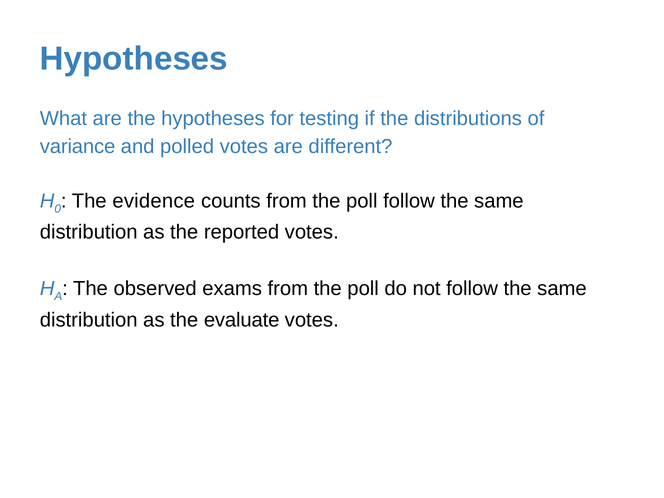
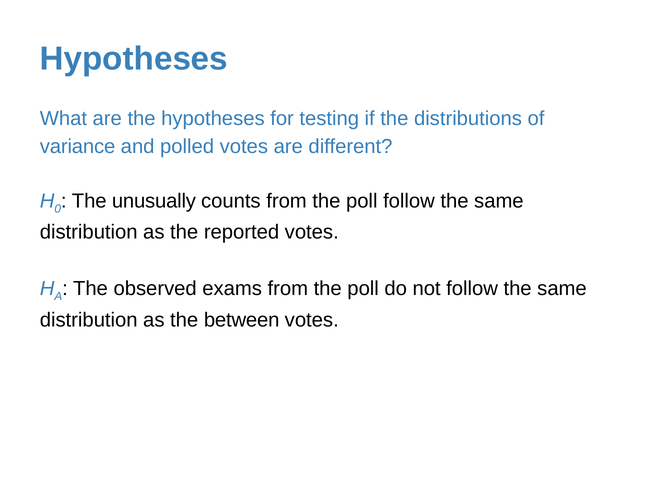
evidence: evidence -> unusually
evaluate: evaluate -> between
